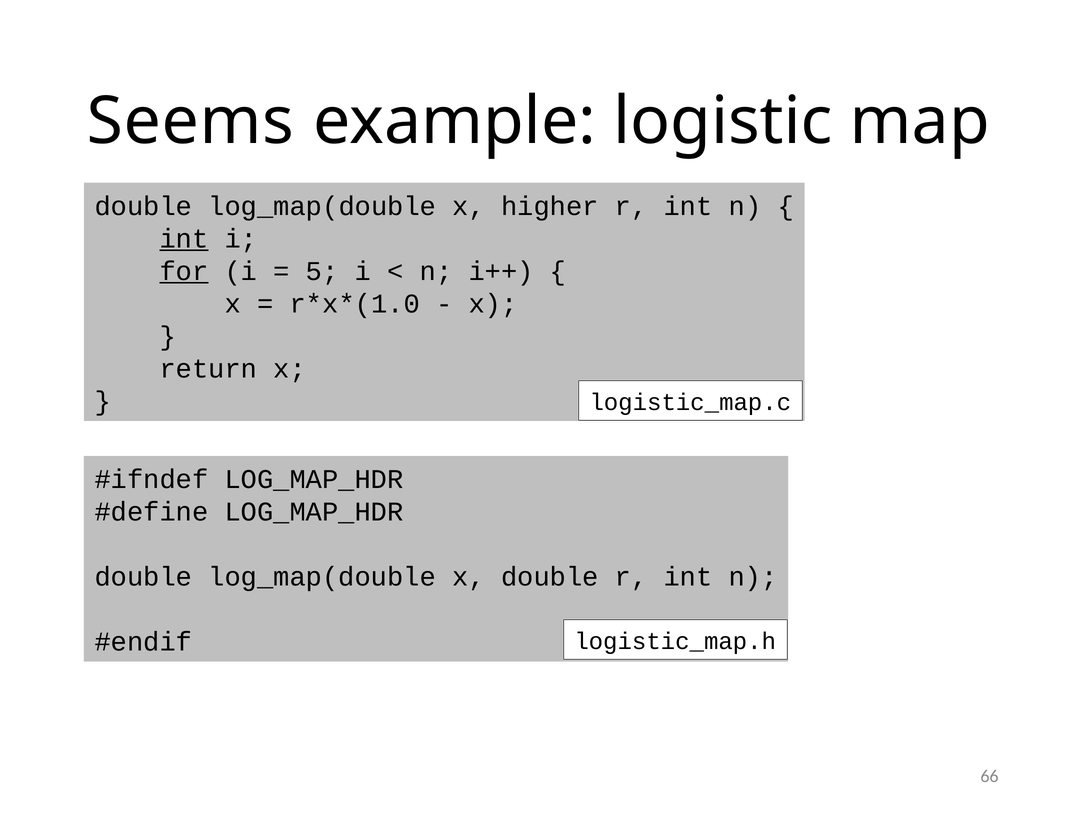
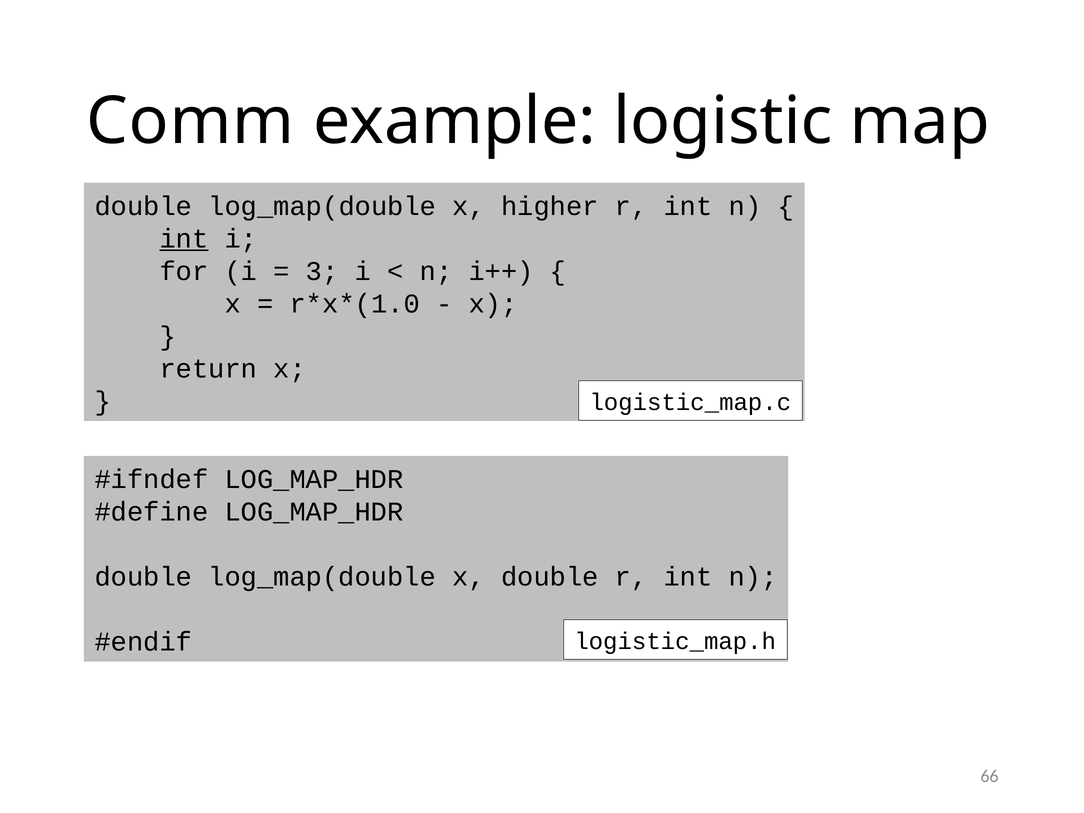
Seems: Seems -> Comm
for underline: present -> none
5: 5 -> 3
